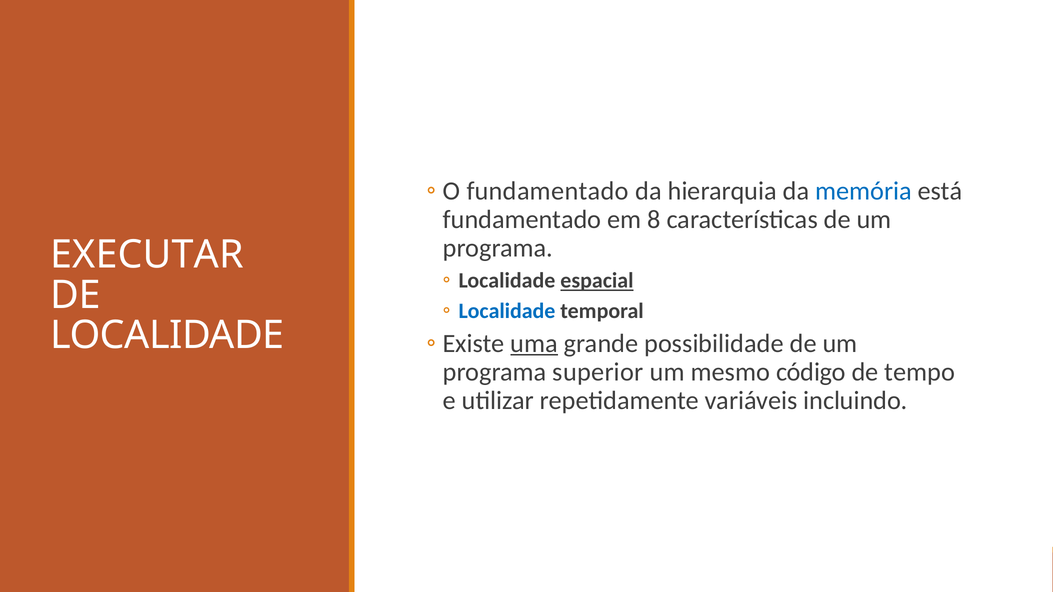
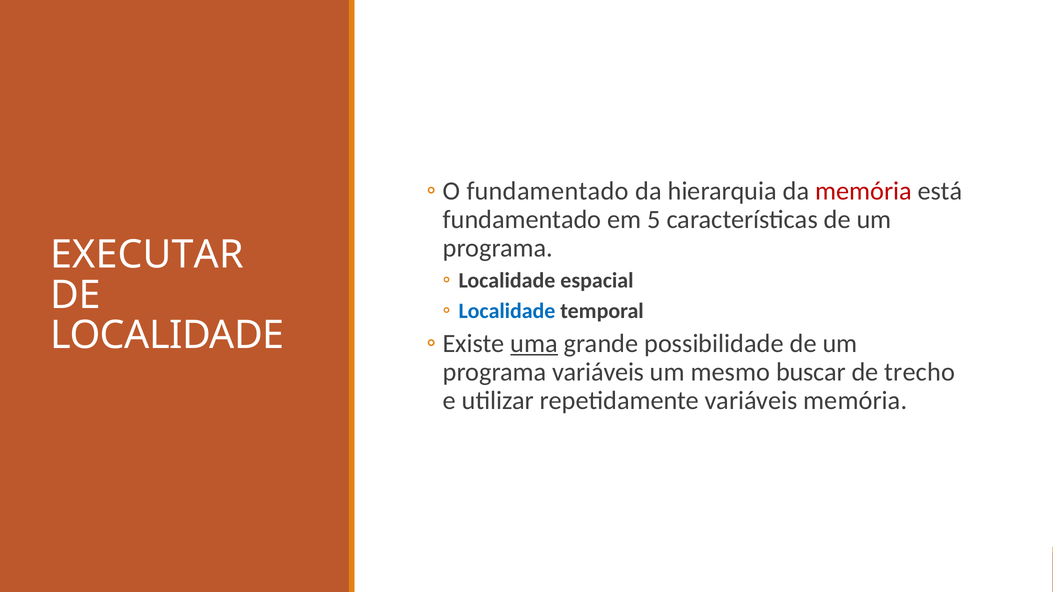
memória at (864, 191) colour: blue -> red
8: 8 -> 5
espacial underline: present -> none
programa superior: superior -> variáveis
código: código -> buscar
tempo: tempo -> trecho
variáveis incluindo: incluindo -> memória
